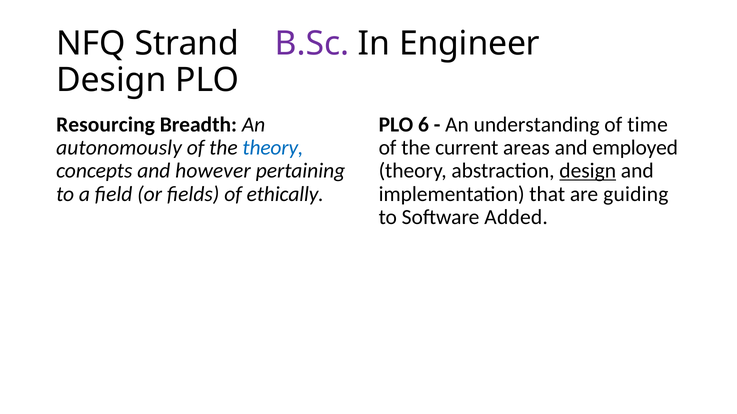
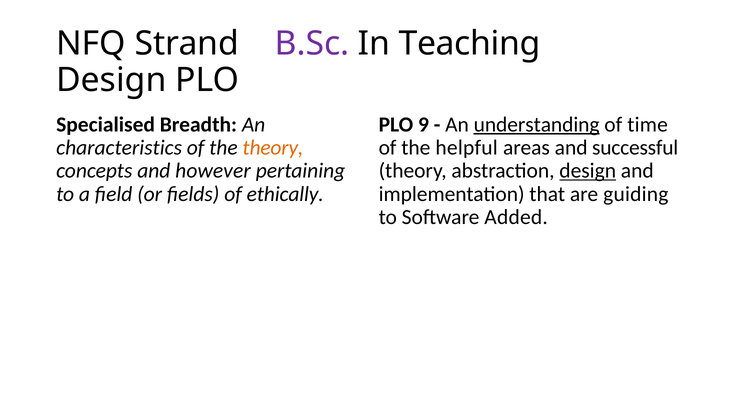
Engineer: Engineer -> Teaching
Resourcing: Resourcing -> Specialised
6: 6 -> 9
understanding underline: none -> present
autonomously: autonomously -> characteristics
theory at (273, 148) colour: blue -> orange
current: current -> helpful
employed: employed -> successful
